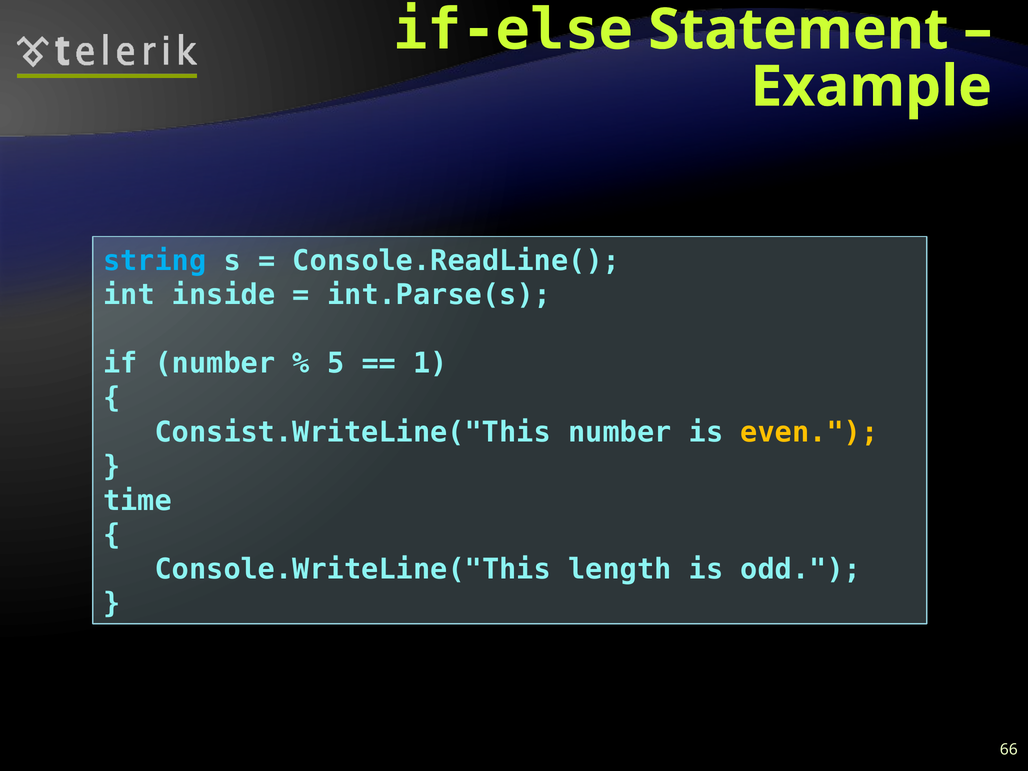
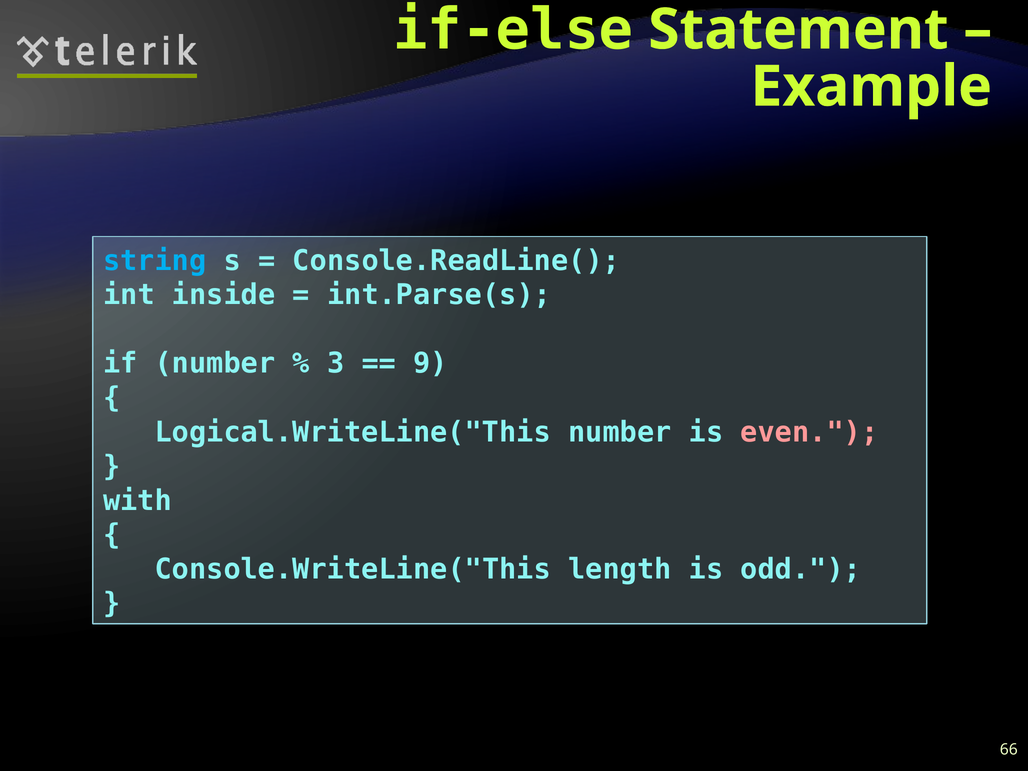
5: 5 -> 3
1: 1 -> 9
Consist.WriteLine("This: Consist.WriteLine("This -> Logical.WriteLine("This
even at (809, 432) colour: yellow -> pink
time: time -> with
